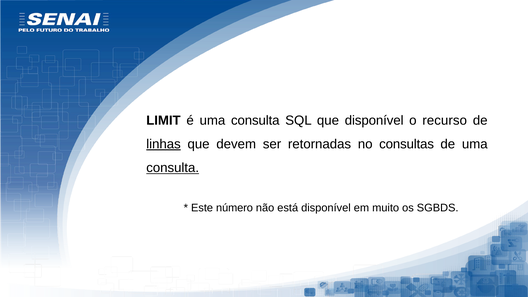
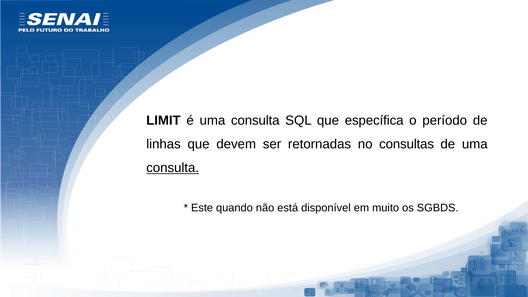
que disponível: disponível -> específica
recurso: recurso -> período
linhas underline: present -> none
número: número -> quando
